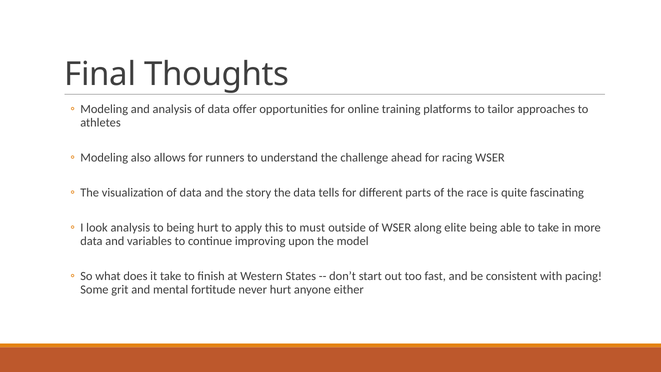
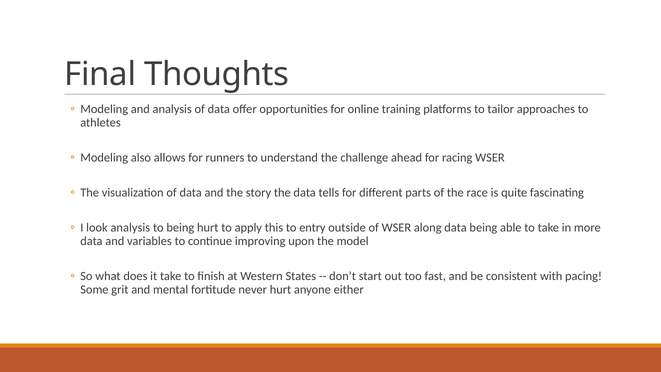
must: must -> entry
along elite: elite -> data
